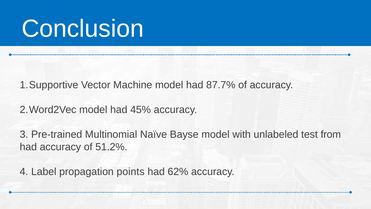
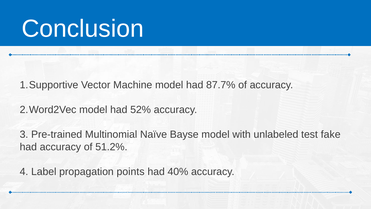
45%: 45% -> 52%
from: from -> fake
62%: 62% -> 40%
